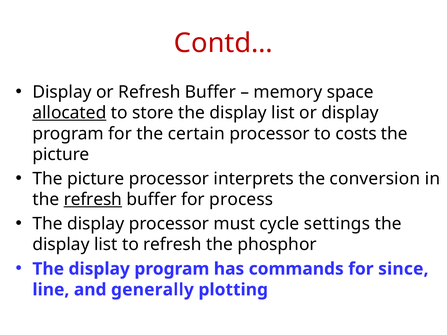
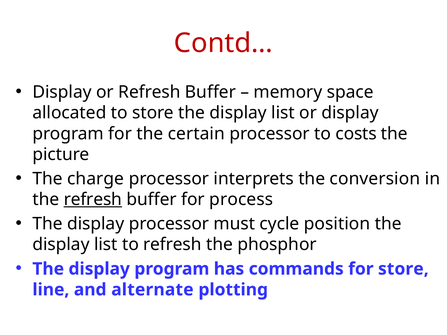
allocated underline: present -> none
picture at (96, 179): picture -> charge
settings: settings -> position
for since: since -> store
generally: generally -> alternate
